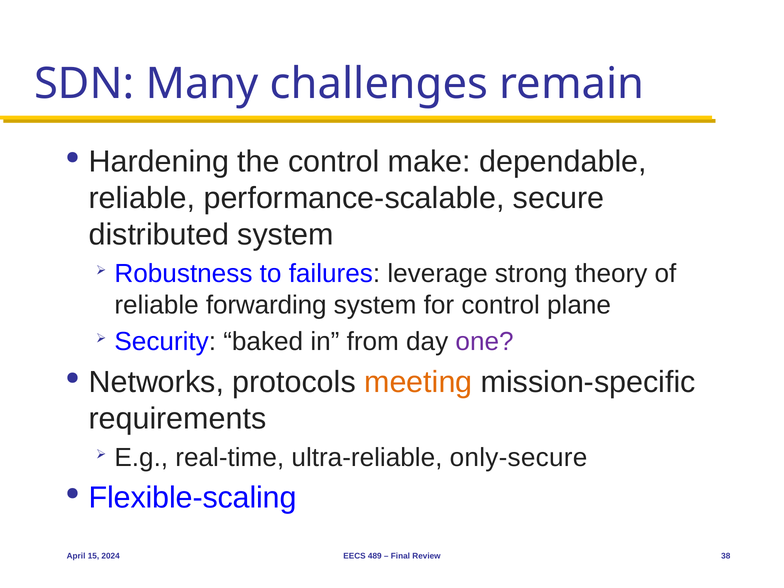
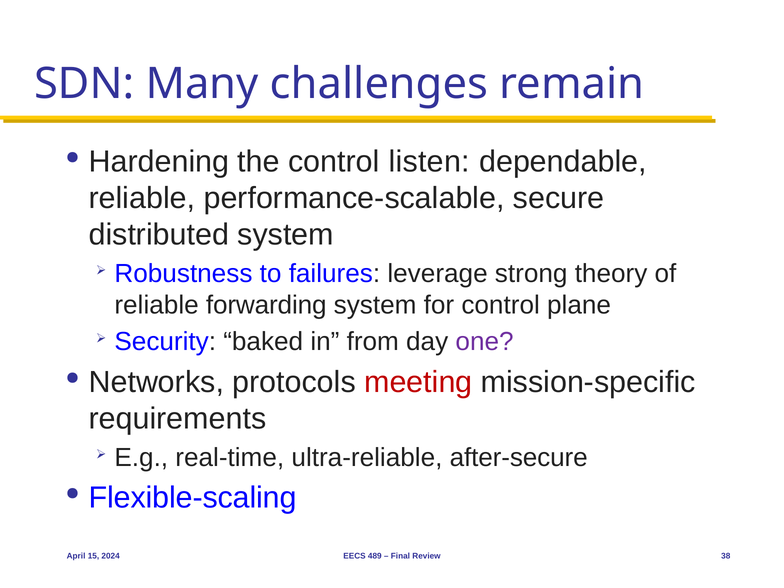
make: make -> listen
meeting colour: orange -> red
only-secure: only-secure -> after-secure
